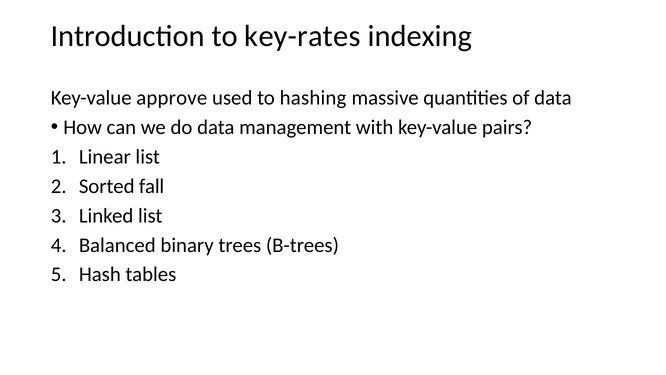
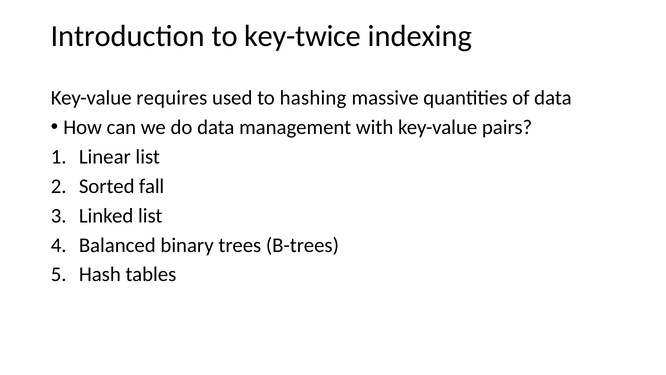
key-rates: key-rates -> key-twice
approve: approve -> requires
